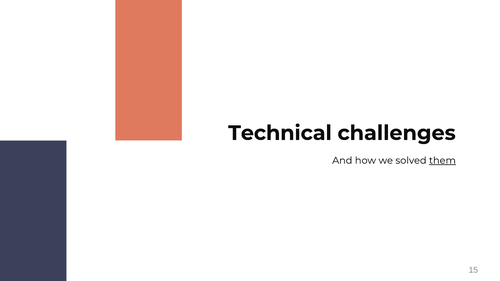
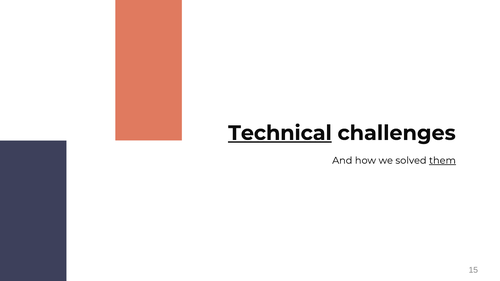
Technical underline: none -> present
